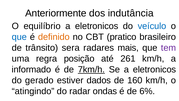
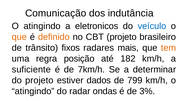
Anteriormente: Anteriormente -> Comunicação
equilíbrio at (42, 26): equilíbrio -> atingindo
que at (19, 37) colour: blue -> orange
CBT pratico: pratico -> projeto
sera: sera -> fixos
tem colour: purple -> orange
261: 261 -> 182
informado: informado -> suficiente
7km/h underline: present -> none
Se a eletronicos: eletronicos -> determinar
do gerado: gerado -> projeto
160: 160 -> 799
6%: 6% -> 3%
